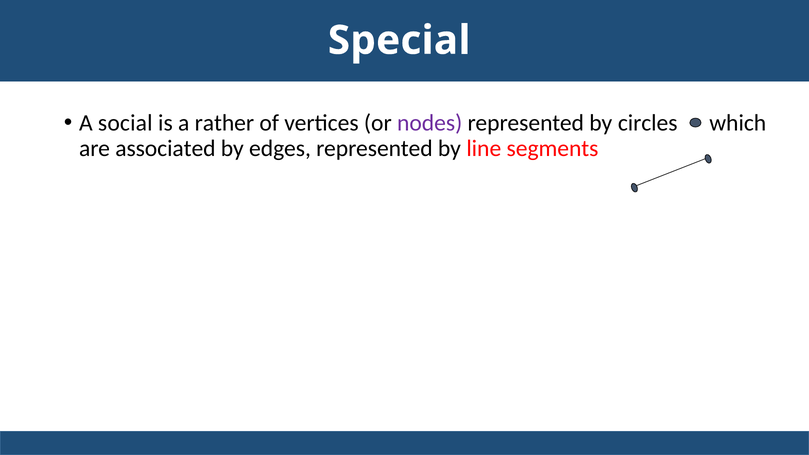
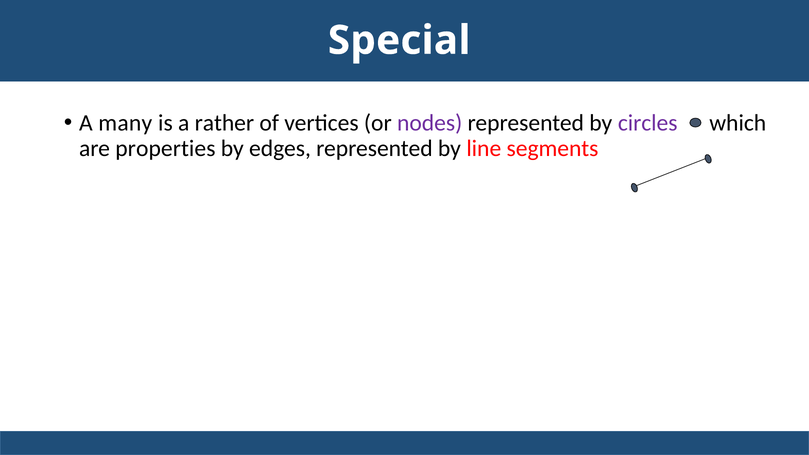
social: social -> many
circles colour: black -> purple
associated: associated -> properties
